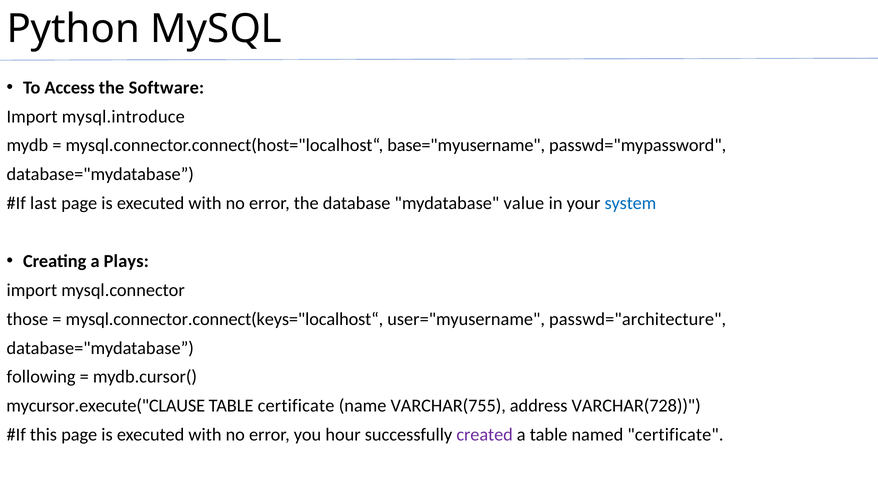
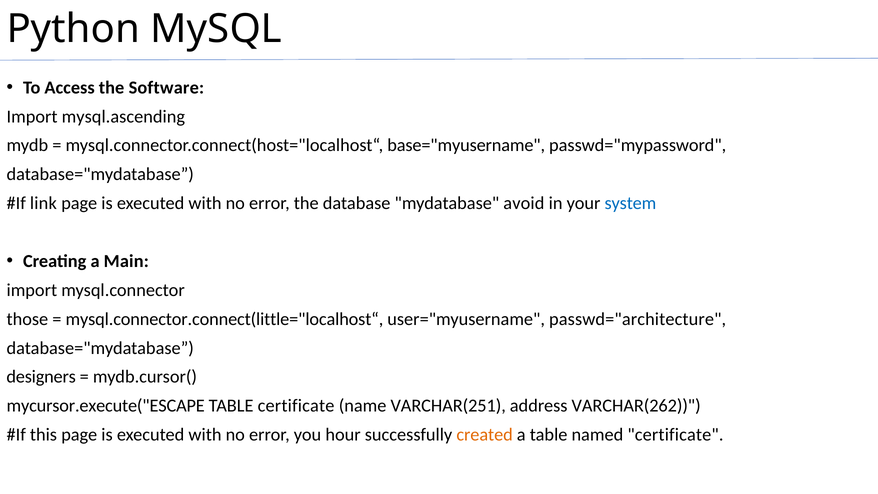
mysql.introduce: mysql.introduce -> mysql.ascending
last: last -> link
value: value -> avoid
Plays: Plays -> Main
mysql.connector.connect(keys="localhost“: mysql.connector.connect(keys="localhost“ -> mysql.connector.connect(little="localhost“
following: following -> designers
mycursor.execute("CLAUSE: mycursor.execute("CLAUSE -> mycursor.execute("ESCAPE
VARCHAR(755: VARCHAR(755 -> VARCHAR(251
VARCHAR(728: VARCHAR(728 -> VARCHAR(262
created colour: purple -> orange
